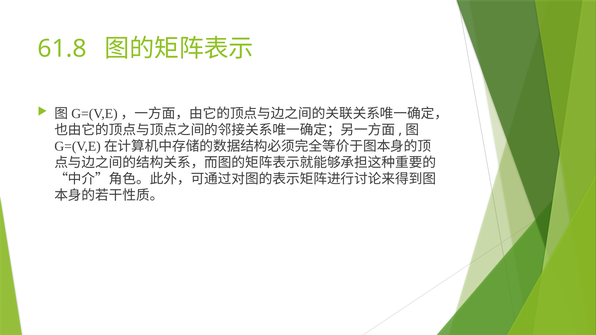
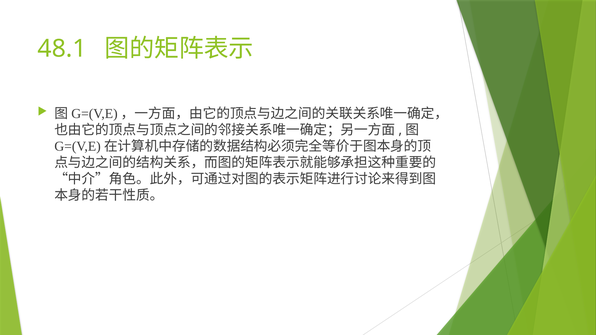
61.8: 61.8 -> 48.1
